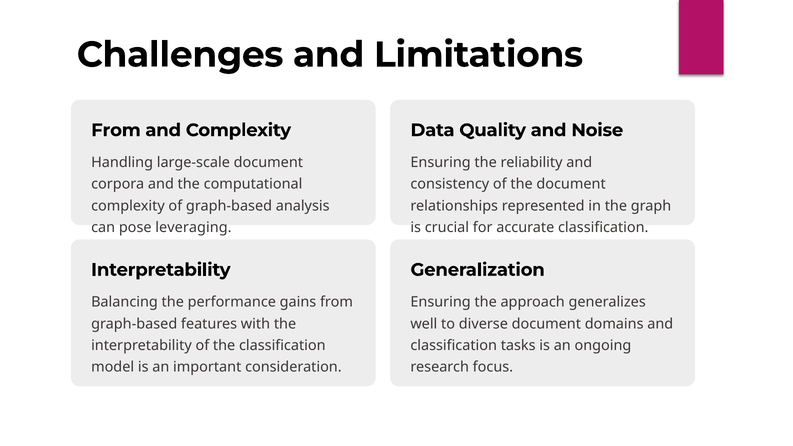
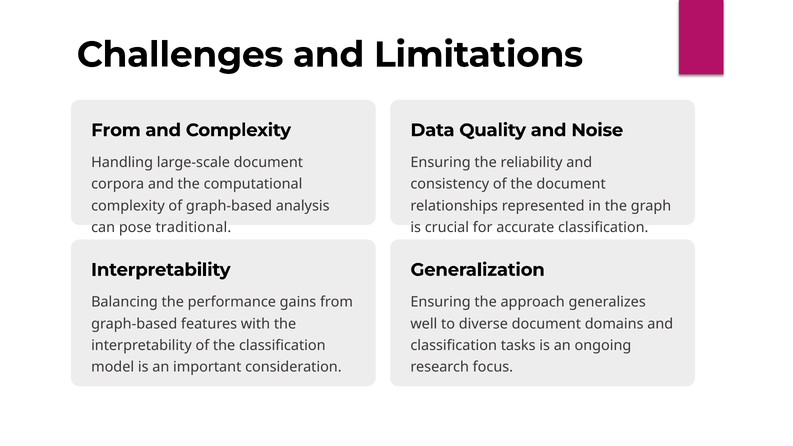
leveraging: leveraging -> traditional
